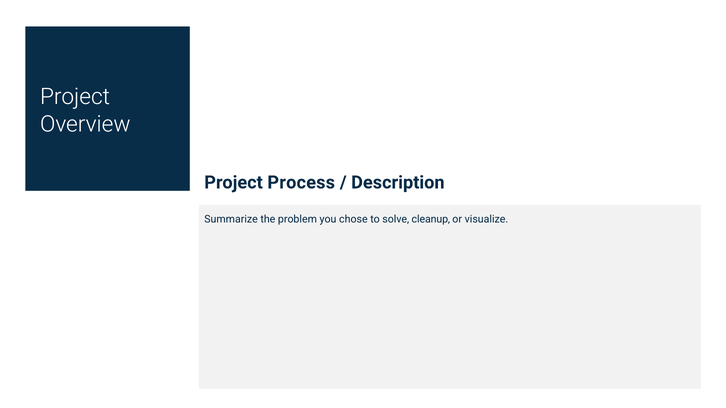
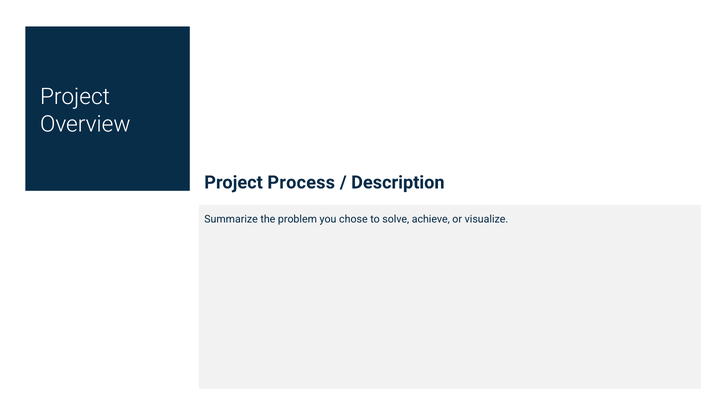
cleanup: cleanup -> achieve
